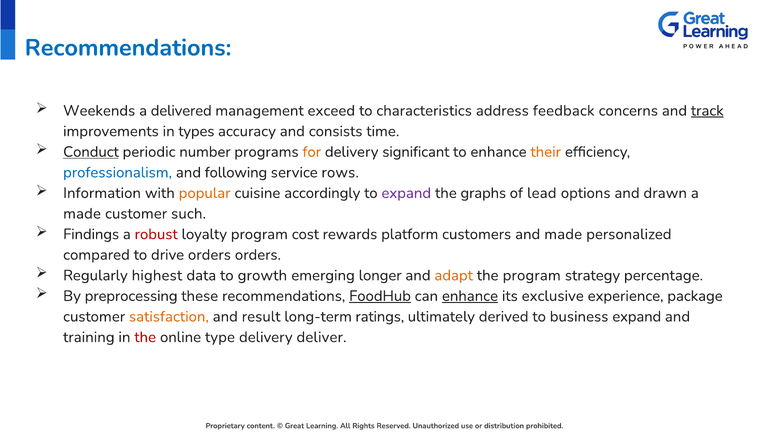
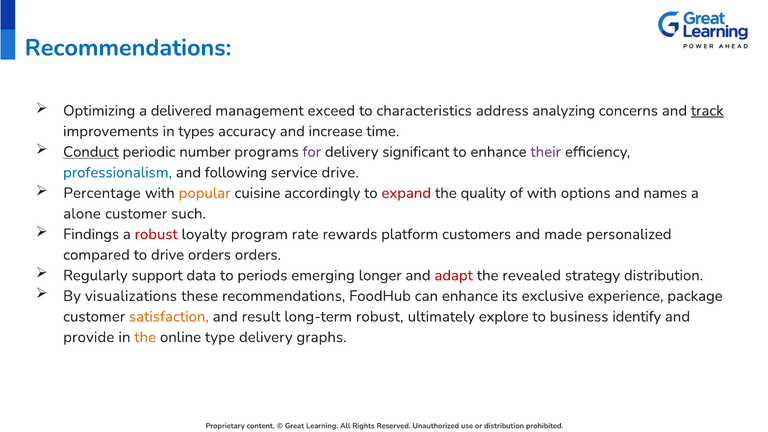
Weekends: Weekends -> Optimizing
feedback: feedback -> analyzing
consists: consists -> increase
for colour: orange -> purple
their colour: orange -> purple
service rows: rows -> drive
Information: Information -> Percentage
expand at (406, 193) colour: purple -> red
graphs: graphs -> quality
of lead: lead -> with
drawn: drawn -> names
made at (82, 214): made -> alone
cost: cost -> rate
highest: highest -> support
growth: growth -> periods
adapt colour: orange -> red
the program: program -> revealed
strategy percentage: percentage -> distribution
preprocessing: preprocessing -> visualizations
FoodHub underline: present -> none
enhance at (470, 296) underline: present -> none
long-term ratings: ratings -> robust
derived: derived -> explore
business expand: expand -> identify
training: training -> provide
the at (145, 337) colour: red -> orange
deliver: deliver -> graphs
